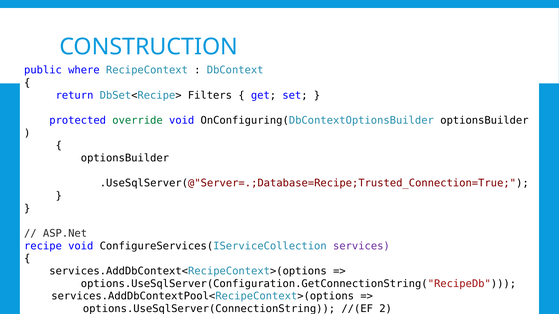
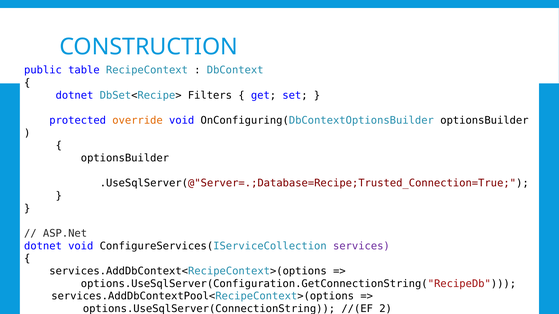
where: where -> table
return at (74, 95): return -> dotnet
override colour: green -> orange
recipe at (43, 246): recipe -> dotnet
